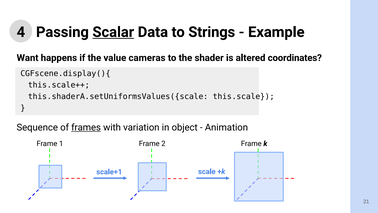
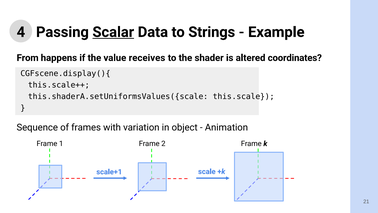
Want: Want -> From
cameras: cameras -> receives
frames underline: present -> none
